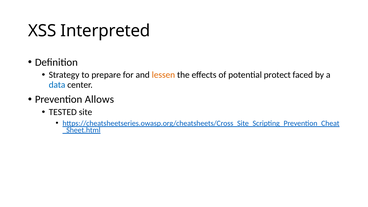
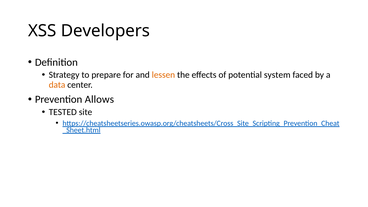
Interpreted: Interpreted -> Developers
protect: protect -> system
data colour: blue -> orange
